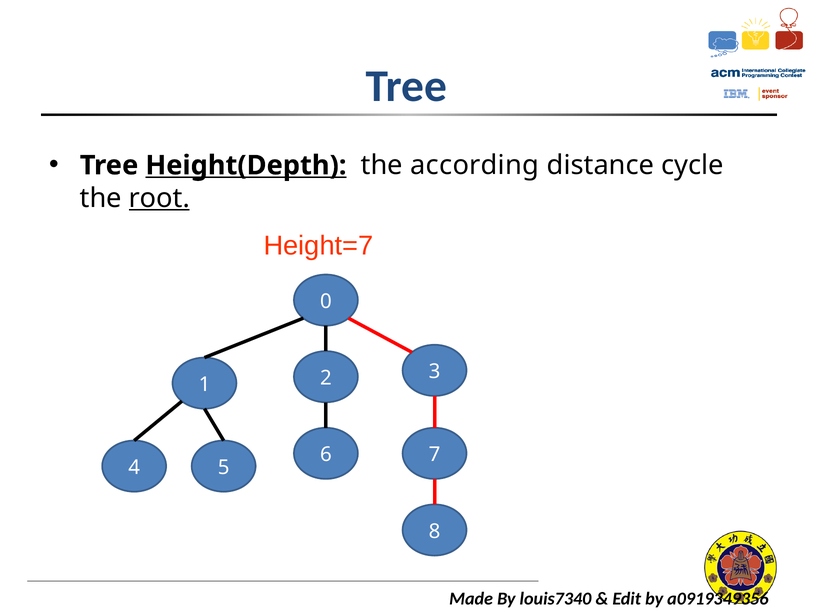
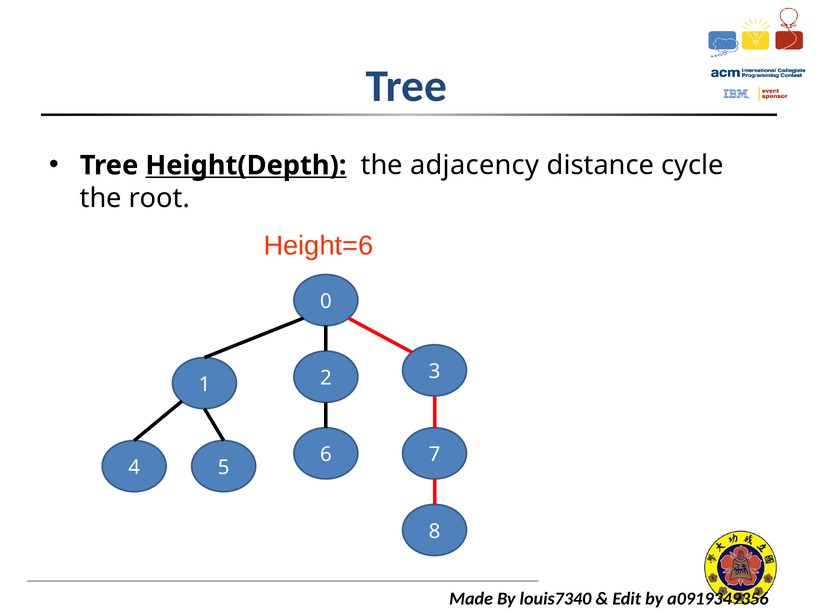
according: according -> adjacency
root underline: present -> none
Height=7: Height=7 -> Height=6
